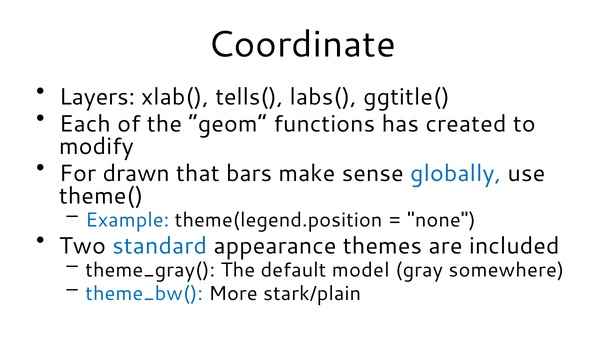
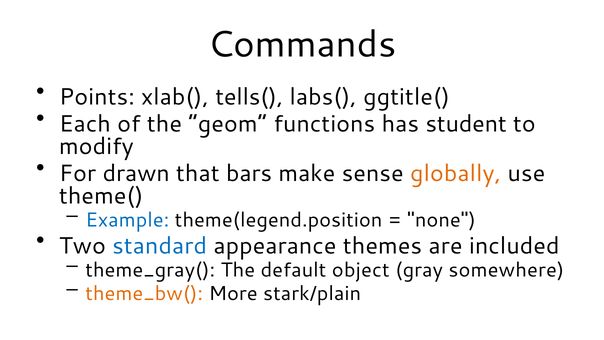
Coordinate: Coordinate -> Commands
Layers: Layers -> Points
created: created -> student
globally colour: blue -> orange
model: model -> object
theme_bw( colour: blue -> orange
